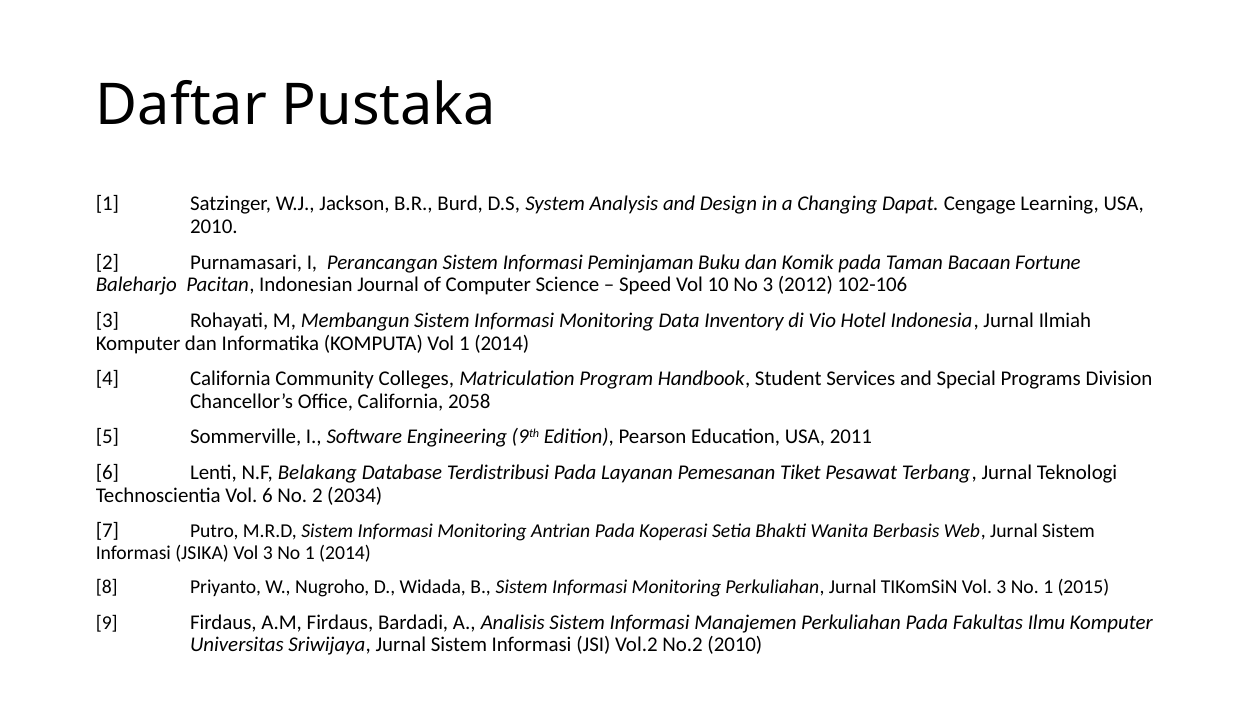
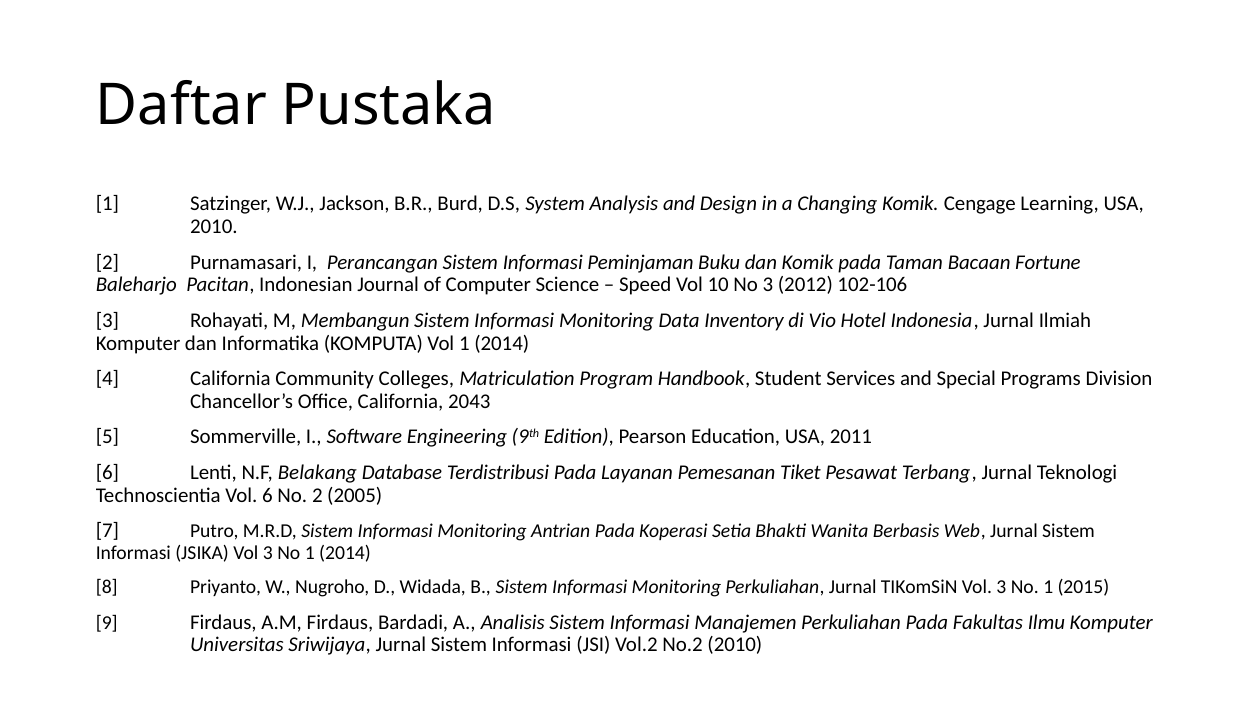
Changing Dapat: Dapat -> Komik
2058: 2058 -> 2043
2034: 2034 -> 2005
